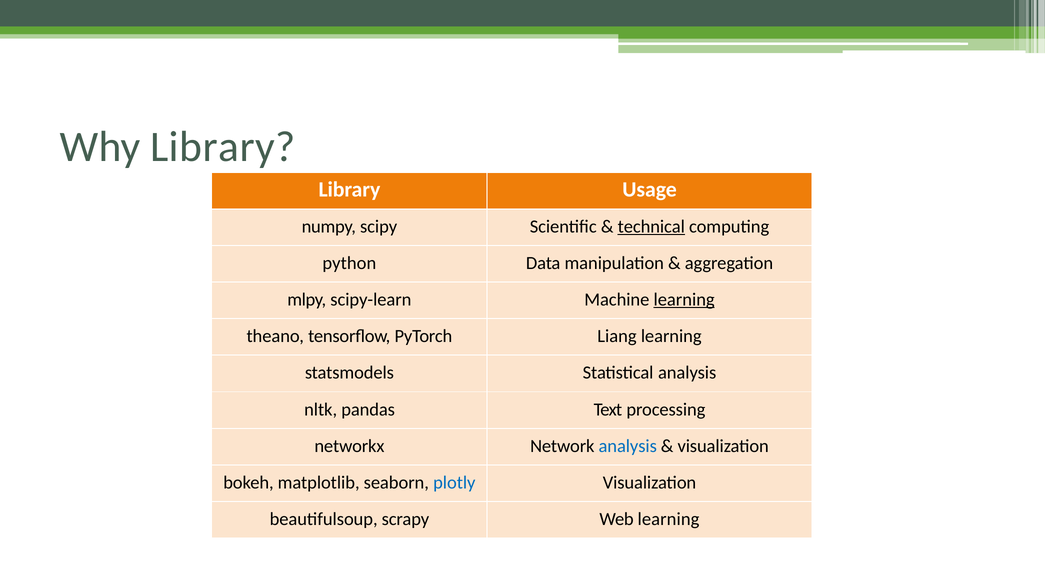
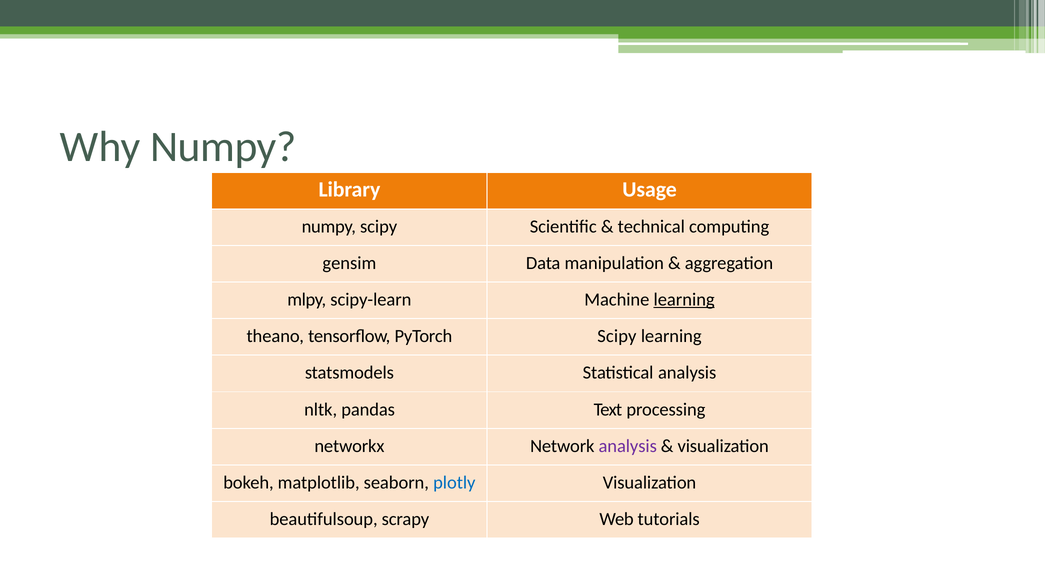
Why Library: Library -> Numpy
technical underline: present -> none
python: python -> gensim
PyTorch Liang: Liang -> Scipy
analysis at (628, 446) colour: blue -> purple
Web learning: learning -> tutorials
